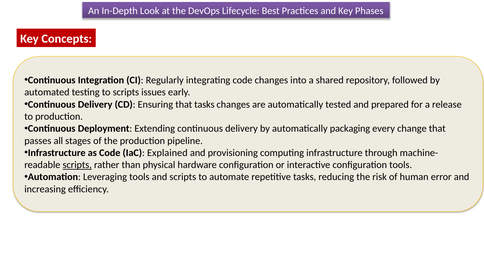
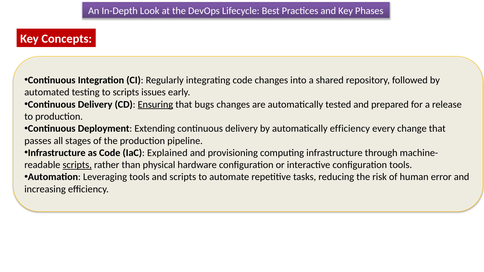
Ensuring underline: none -> present
that tasks: tasks -> bugs
automatically packaging: packaging -> efficiency
